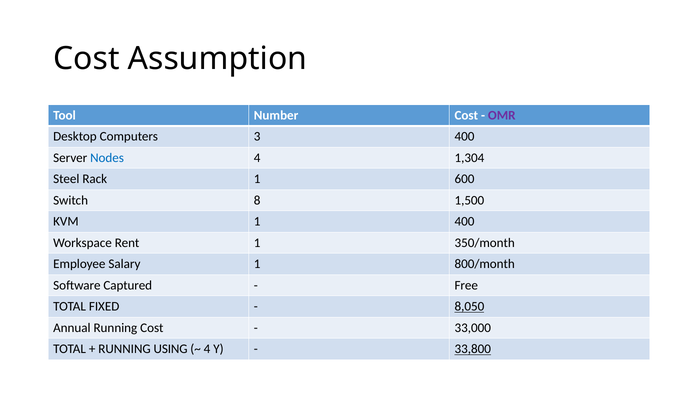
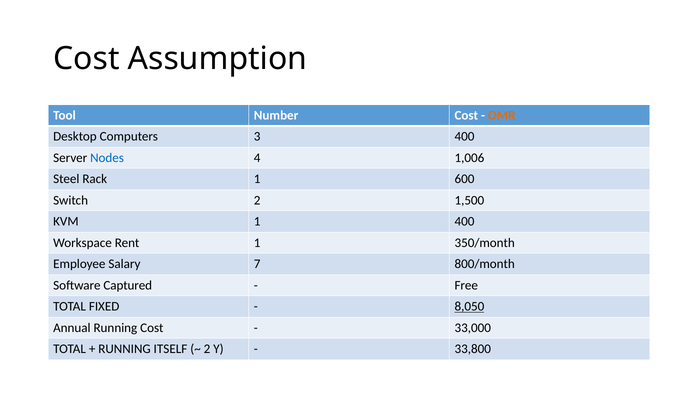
OMR colour: purple -> orange
1,304: 1,304 -> 1,006
Switch 8: 8 -> 2
Salary 1: 1 -> 7
USING: USING -> ITSELF
4 at (207, 349): 4 -> 2
33,800 underline: present -> none
